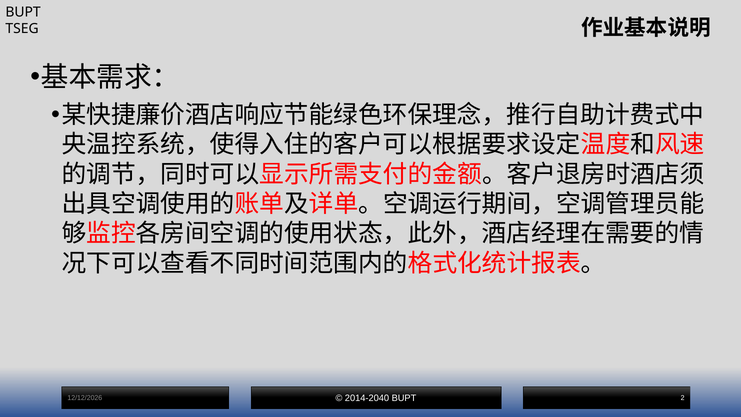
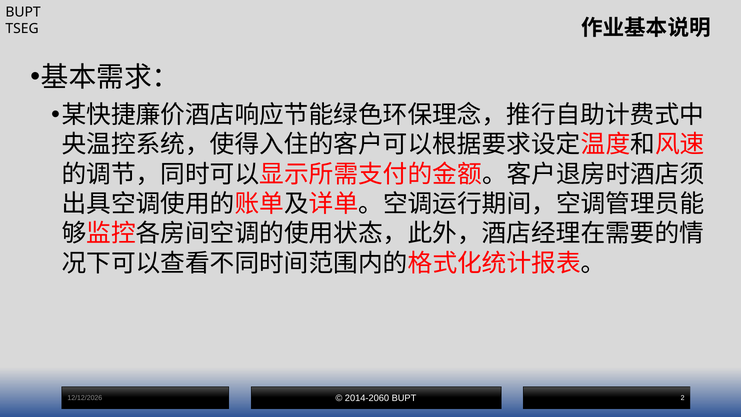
2014-2040: 2014-2040 -> 2014-2060
